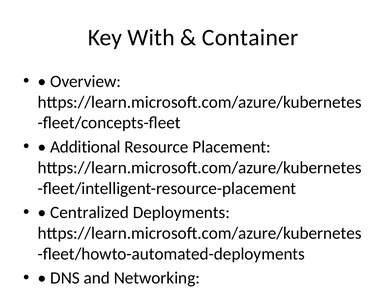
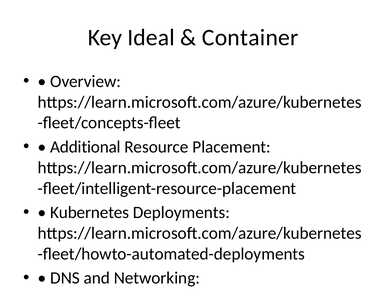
With: With -> Ideal
Centralized: Centralized -> Kubernetes
